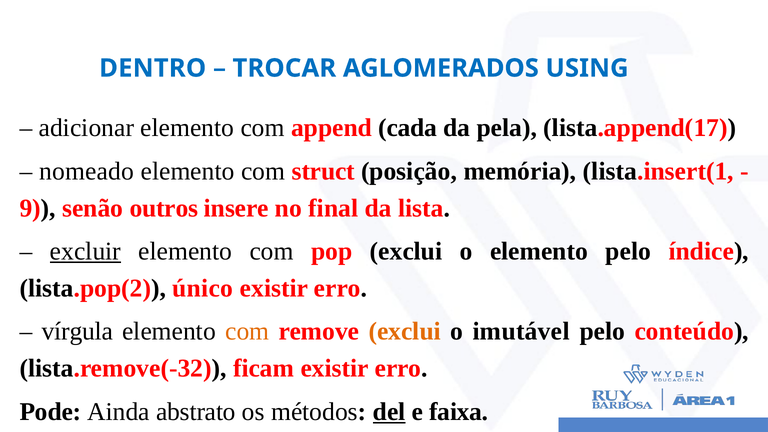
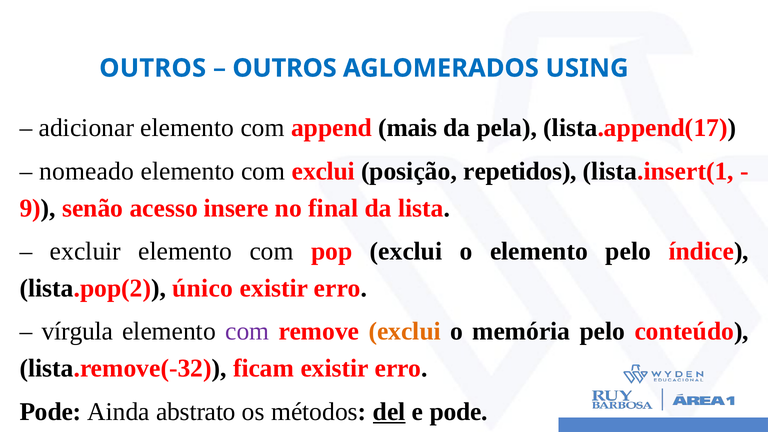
DENTRO at (153, 68): DENTRO -> OUTROS
TROCAR at (284, 68): TROCAR -> OUTROS
cada: cada -> mais
com struct: struct -> exclui
memória: memória -> repetidos
outros: outros -> acesso
excluir underline: present -> none
com at (247, 331) colour: orange -> purple
imutável: imutável -> memória
e faixa: faixa -> pode
